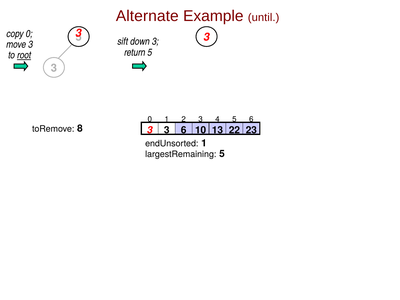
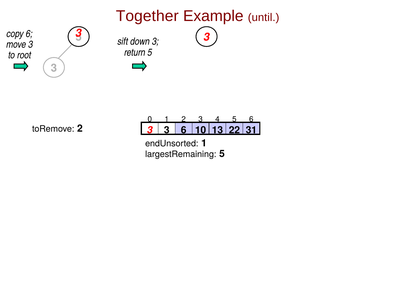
Alternate: Alternate -> Together
copy 0: 0 -> 6
root underline: present -> none
toRemove 8: 8 -> 2
23: 23 -> 31
